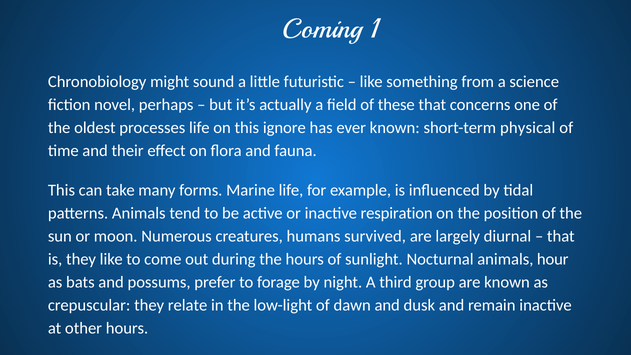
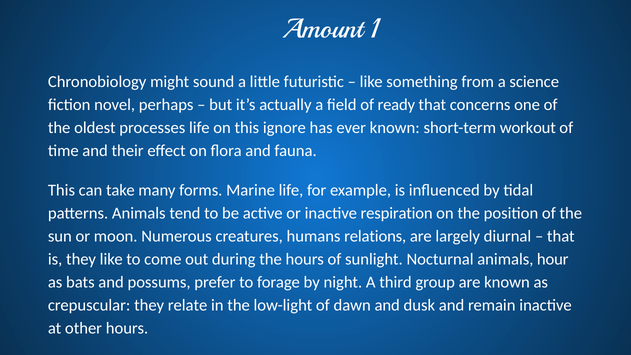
Coming: Coming -> Amount
these: these -> ready
physical: physical -> workout
survived: survived -> relations
